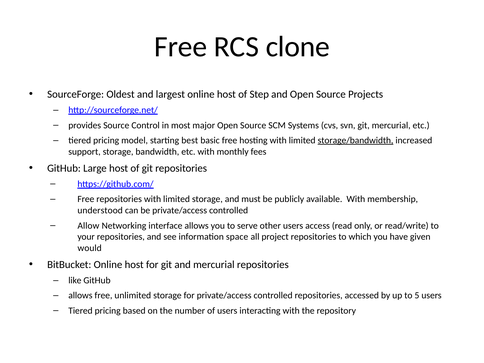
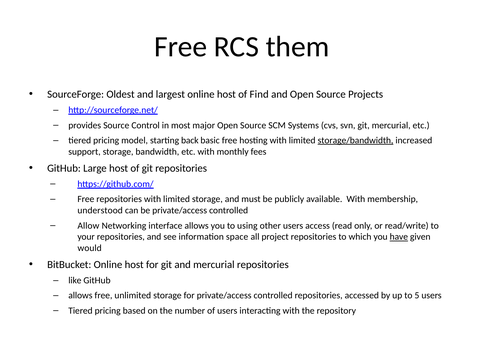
clone: clone -> them
Step: Step -> Find
best: best -> back
serve: serve -> using
have underline: none -> present
